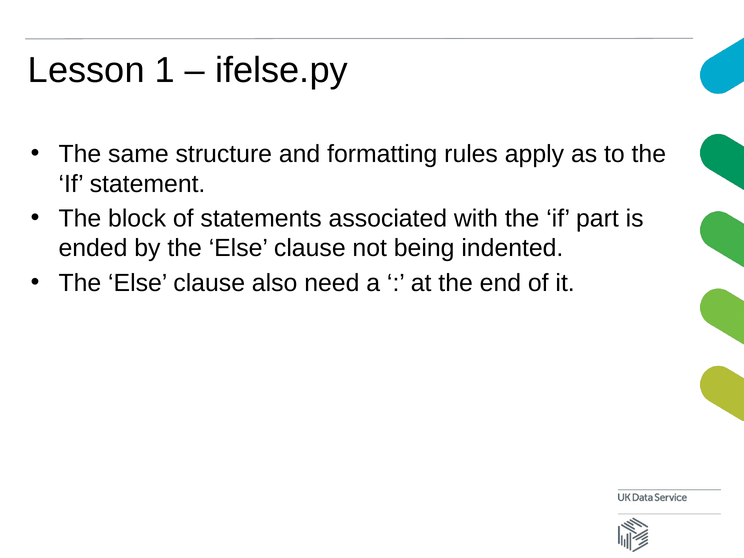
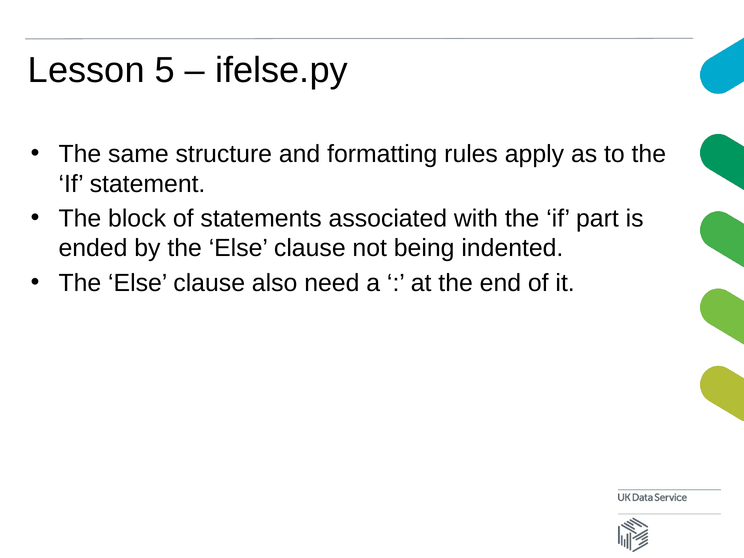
1: 1 -> 5
